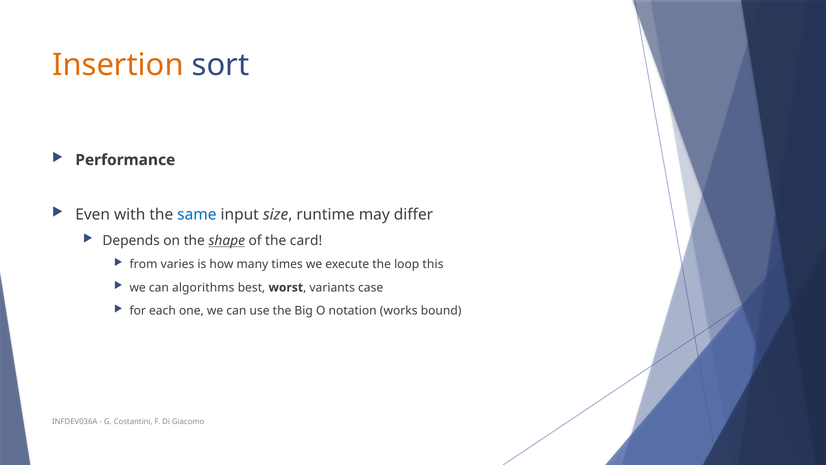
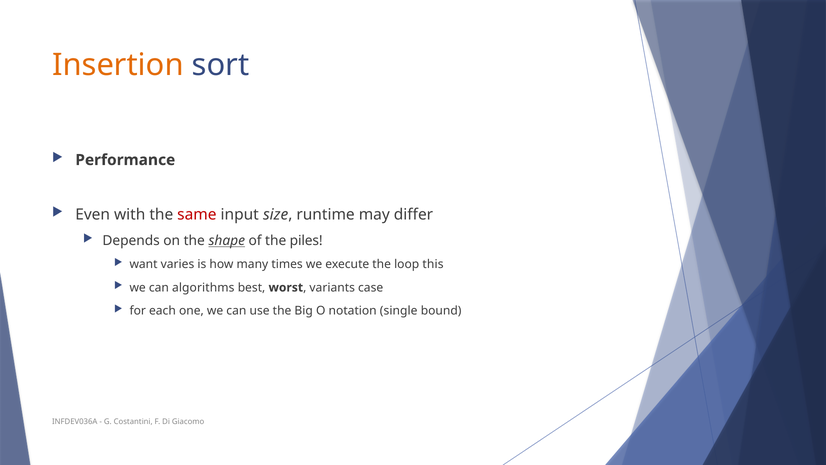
same colour: blue -> red
card: card -> piles
from: from -> want
works: works -> single
